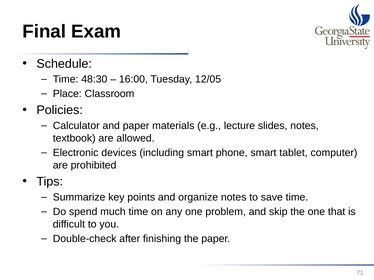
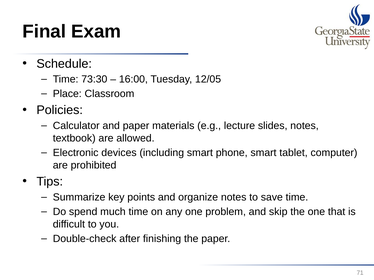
48:30: 48:30 -> 73:30
